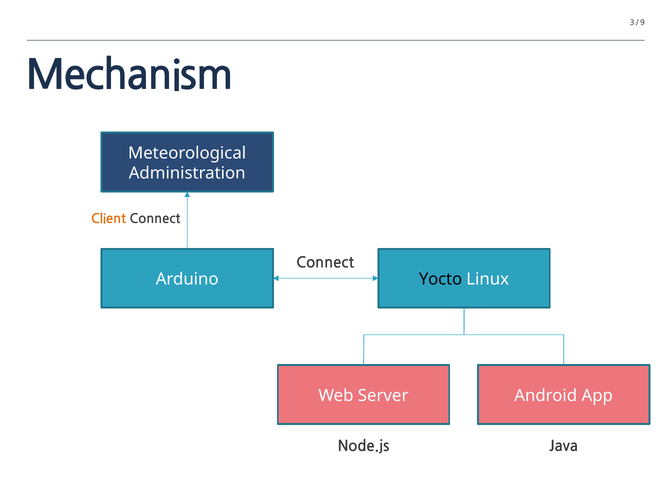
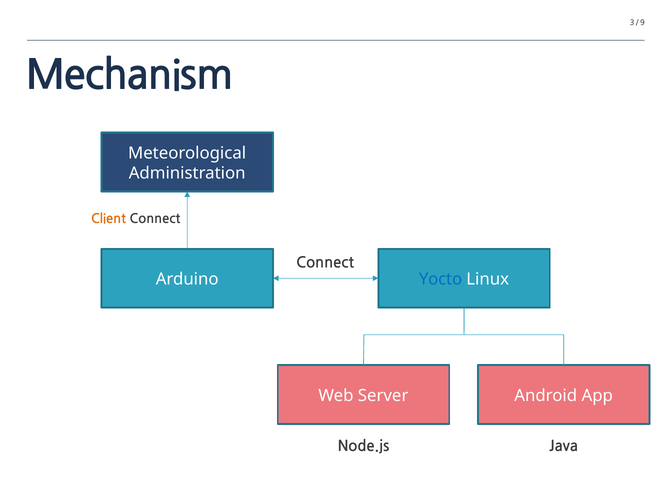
Yocto colour: black -> blue
